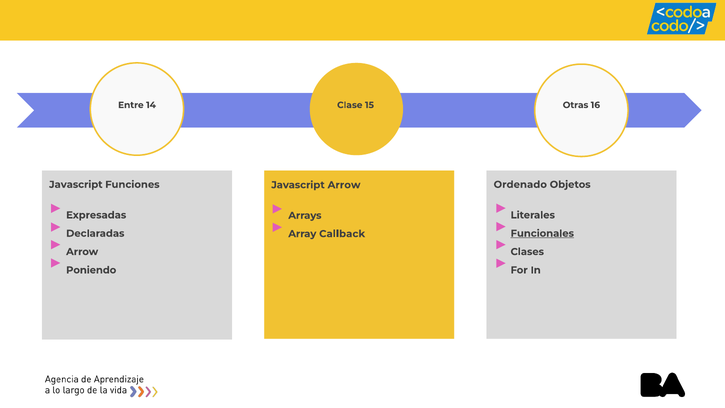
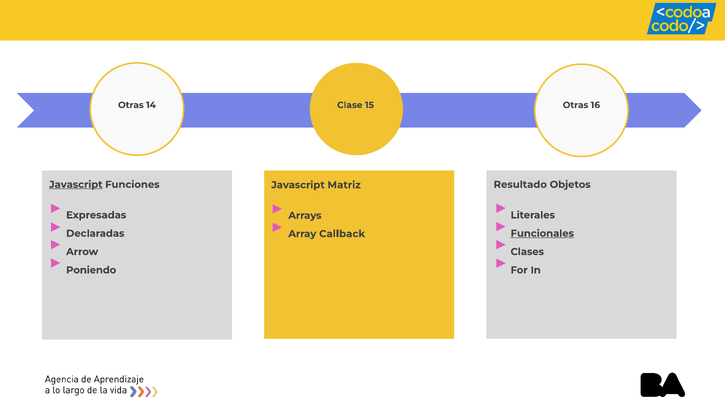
Entre at (131, 105): Entre -> Otras
Javascript at (76, 184) underline: none -> present
Ordenado: Ordenado -> Resultado
Javascript Arrow: Arrow -> Matriz
